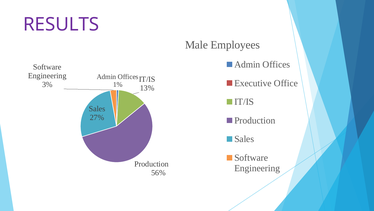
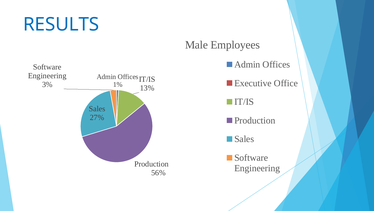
RESULTS colour: purple -> blue
